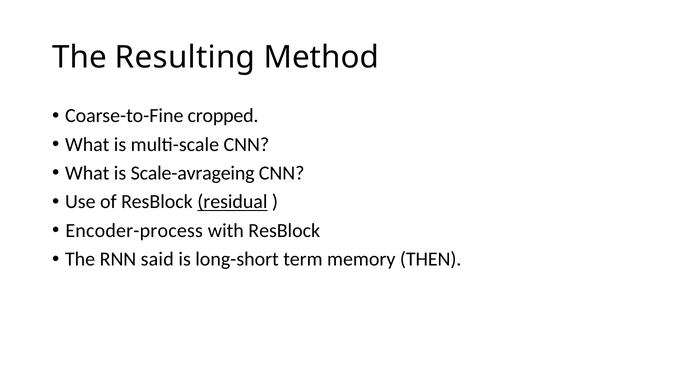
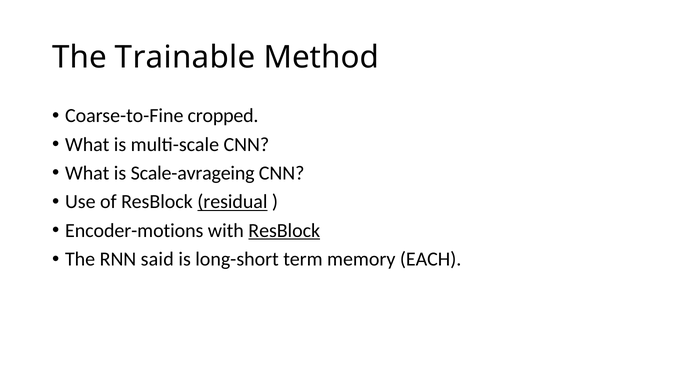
Resulting: Resulting -> Trainable
Encoder-process: Encoder-process -> Encoder-motions
ResBlock at (284, 231) underline: none -> present
THEN: THEN -> EACH
